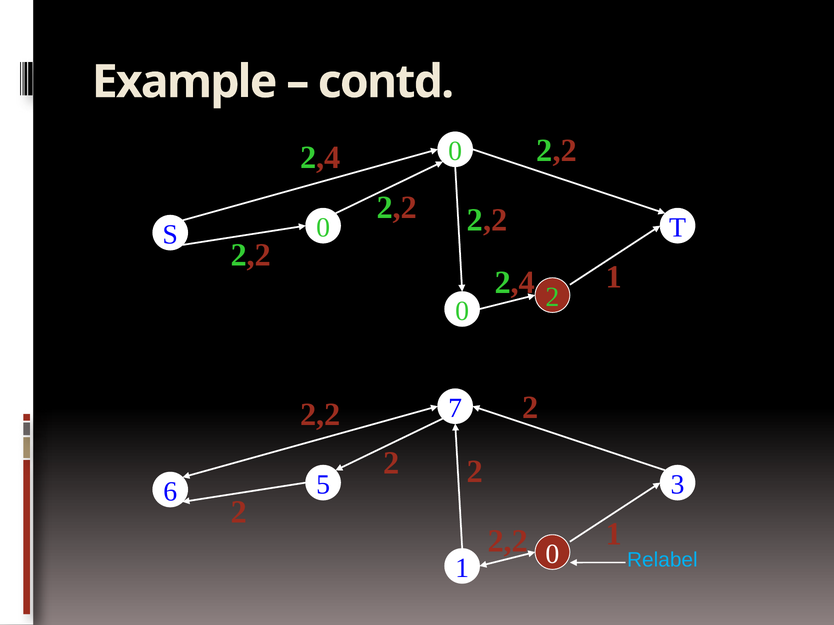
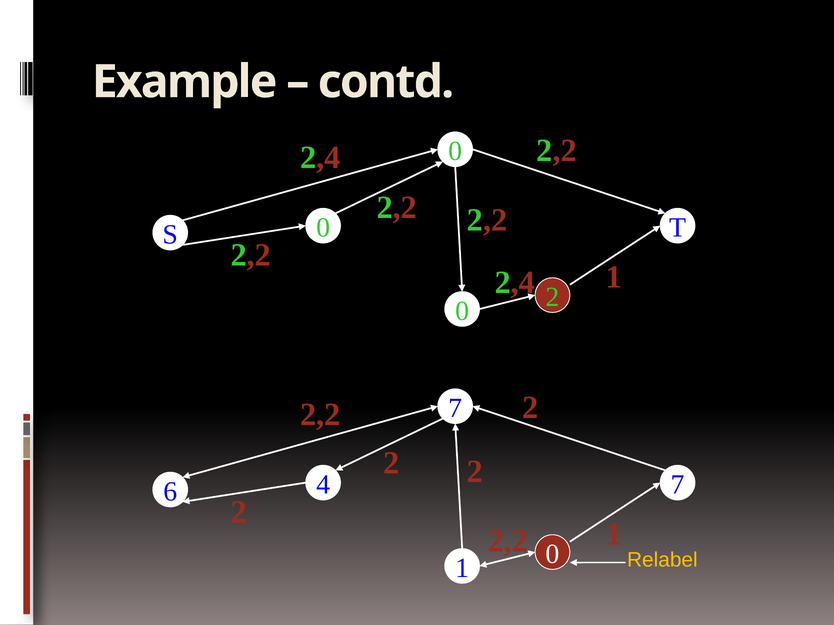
2 3: 3 -> 7
5: 5 -> 4
Relabel colour: light blue -> yellow
